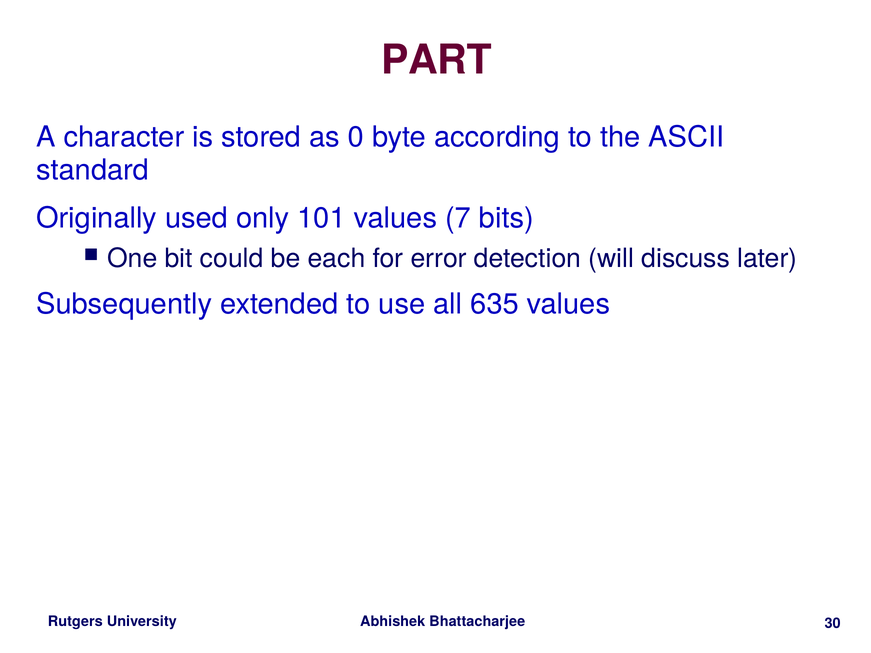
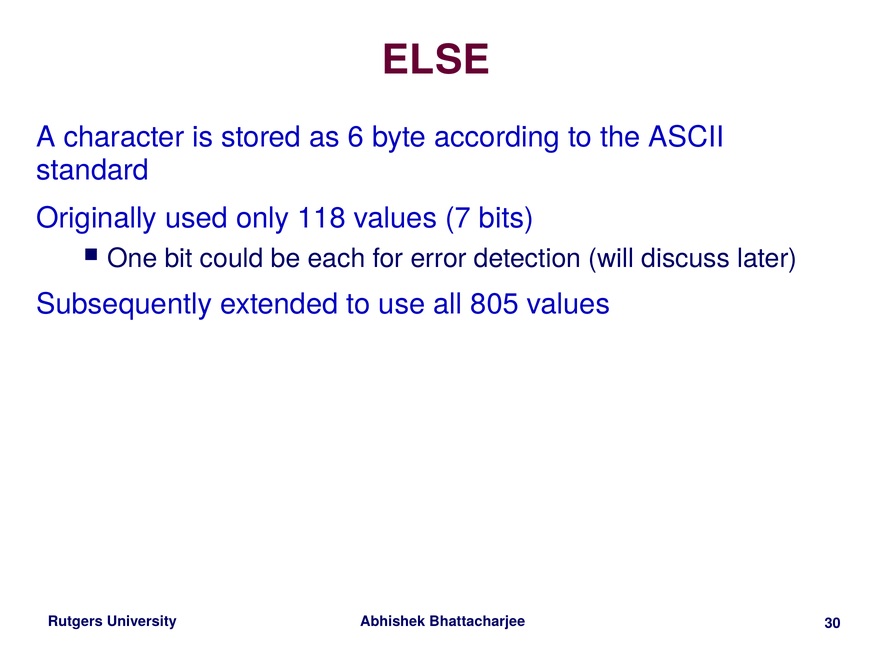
PART: PART -> ELSE
0: 0 -> 6
101: 101 -> 118
635: 635 -> 805
